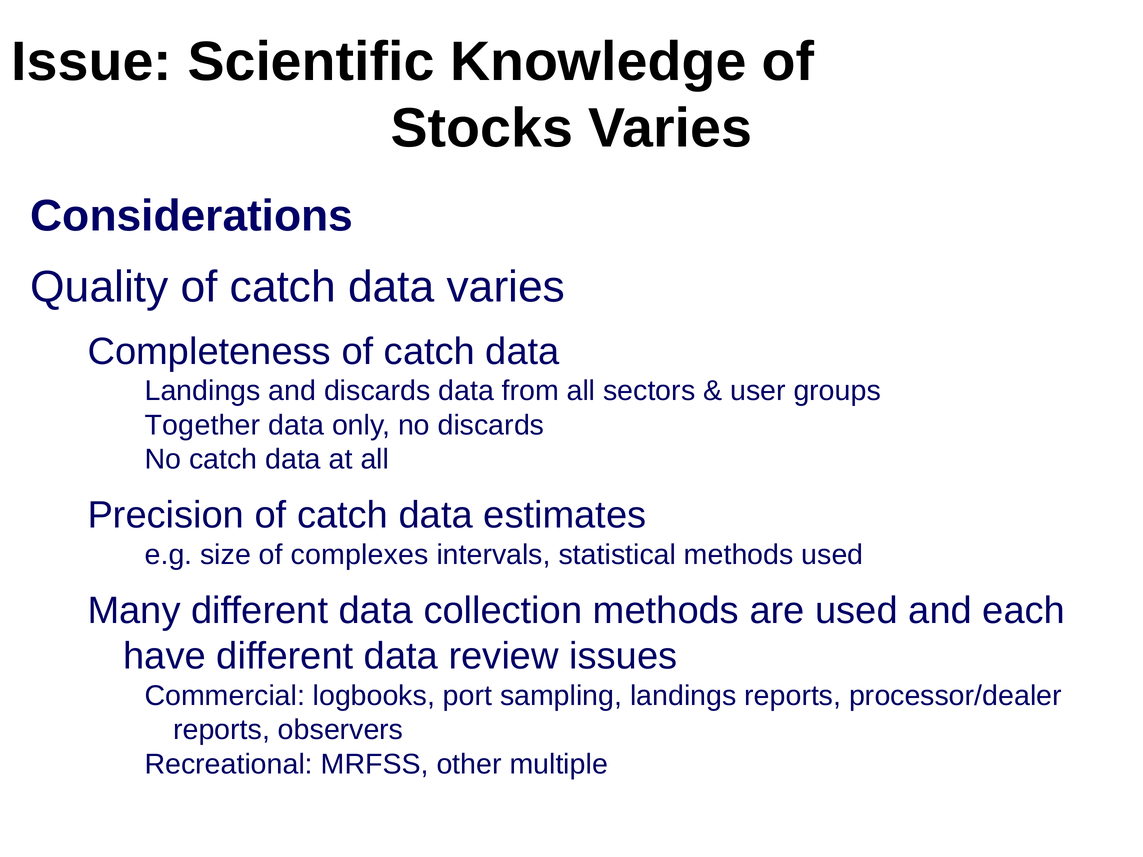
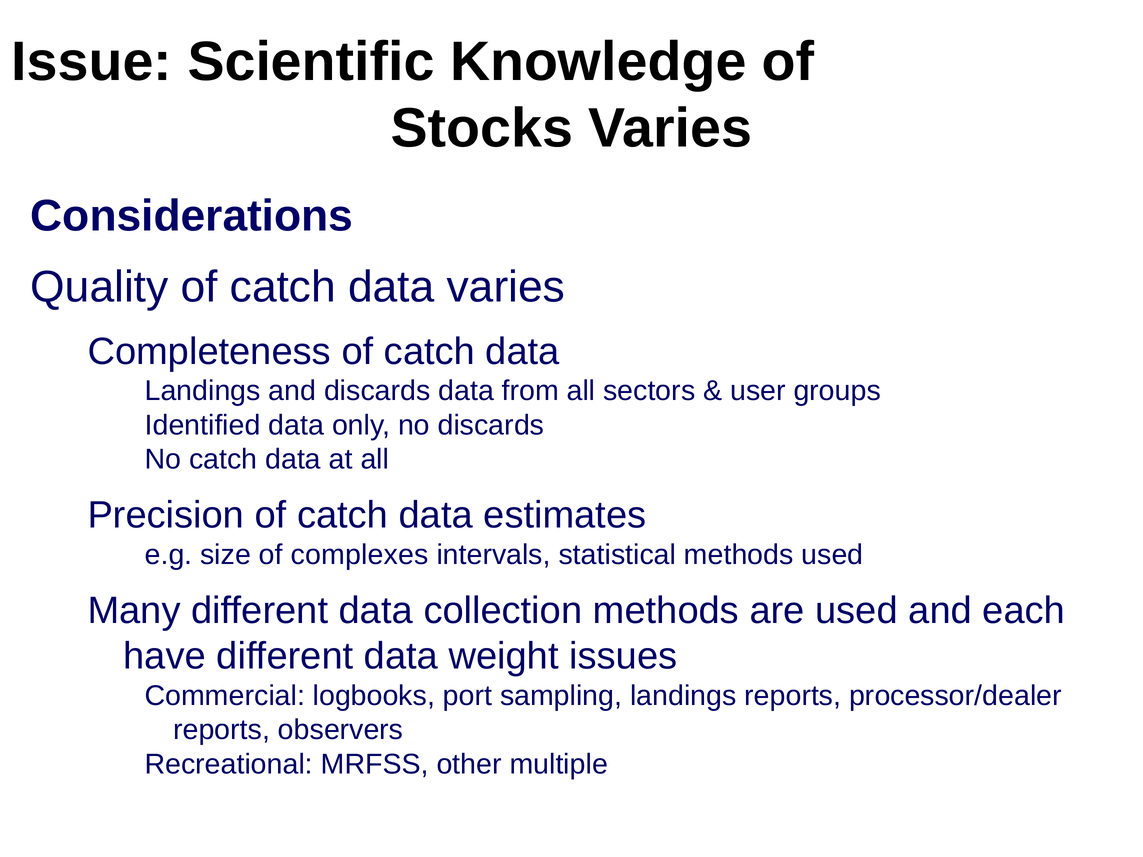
Together: Together -> Identified
review: review -> weight
